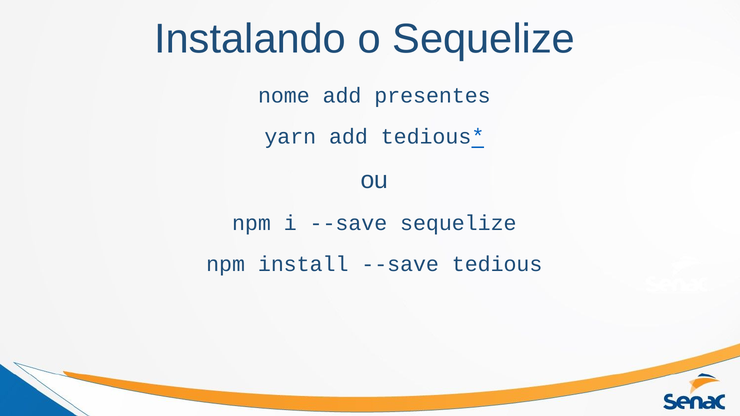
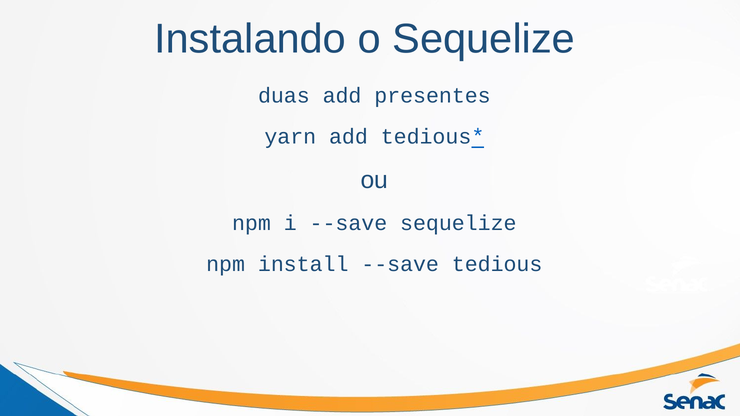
nome: nome -> duas
